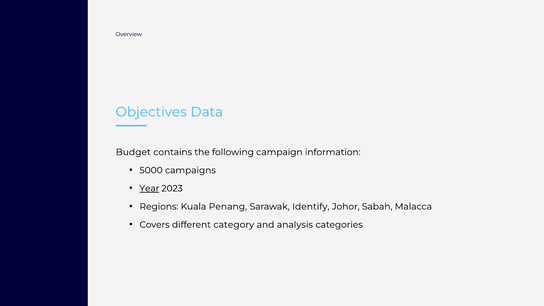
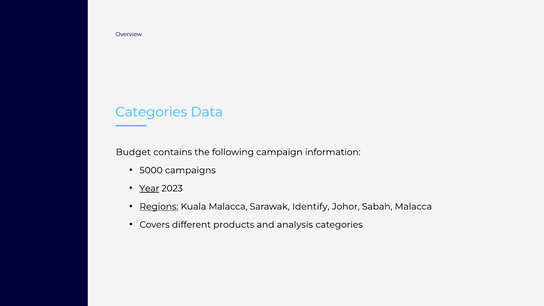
Objectives at (151, 112): Objectives -> Categories
Regions underline: none -> present
Kuala Penang: Penang -> Malacca
category: category -> products
